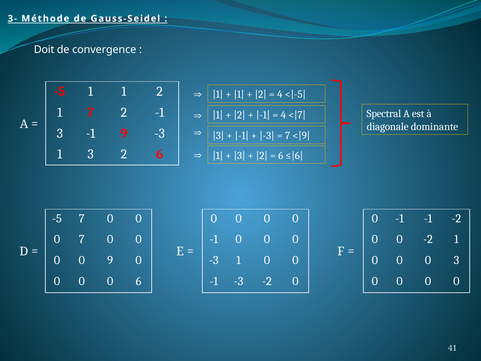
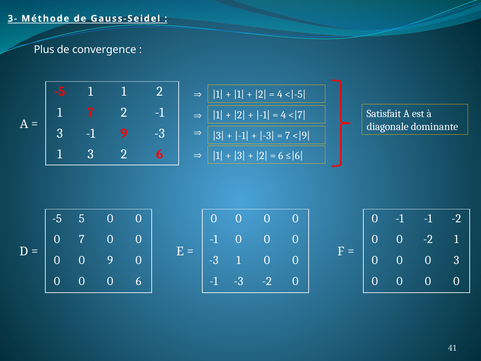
Doit: Doit -> Plus
Spectral: Spectral -> Satisfait
-5 7: 7 -> 5
